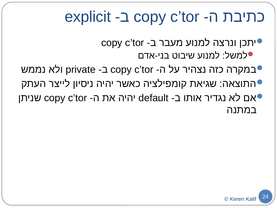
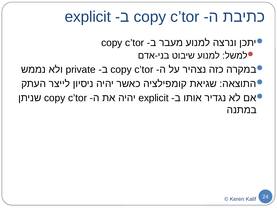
default at (154, 98): default -> explicit
